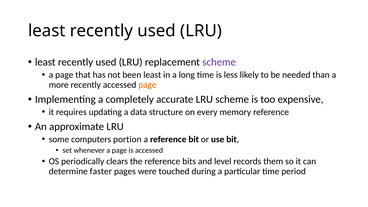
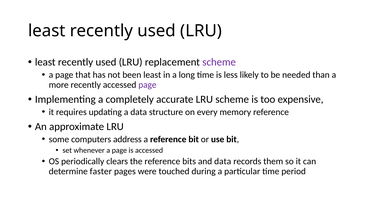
page at (147, 85) colour: orange -> purple
portion: portion -> address
and level: level -> data
